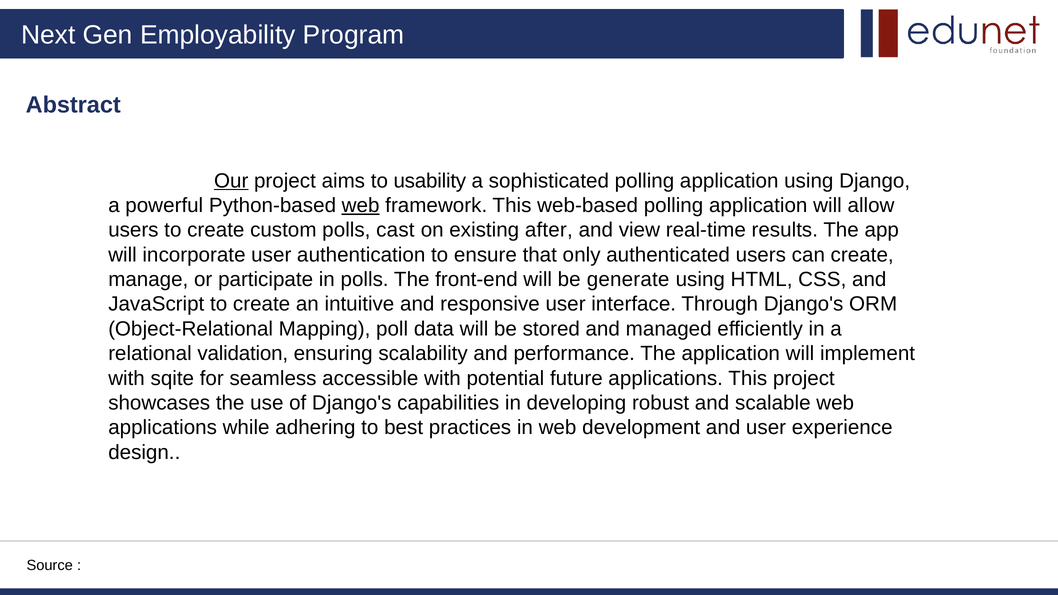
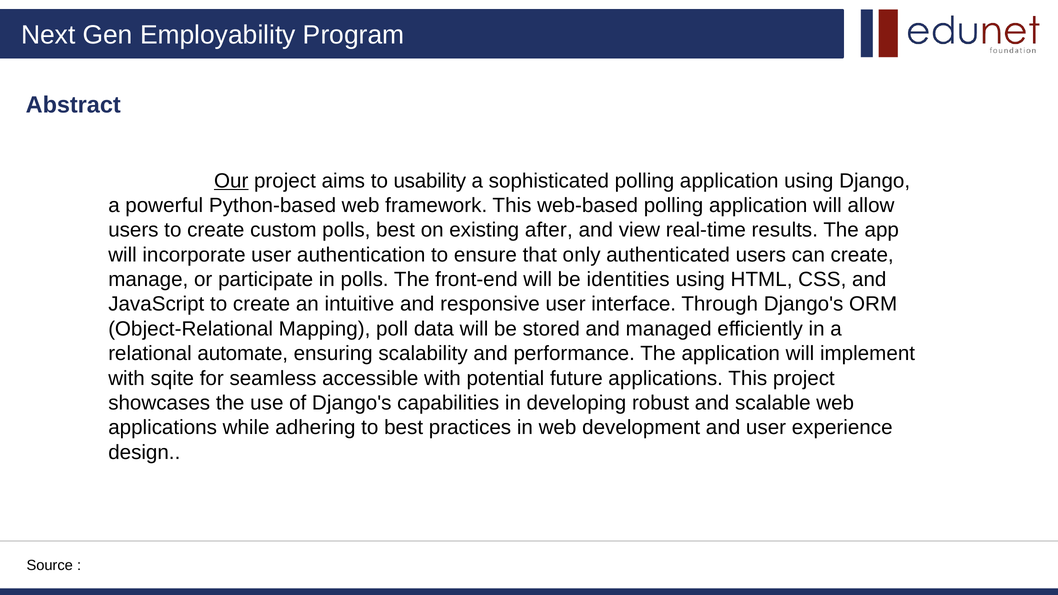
web at (361, 205) underline: present -> none
polls cast: cast -> best
generate: generate -> identities
validation: validation -> automate
